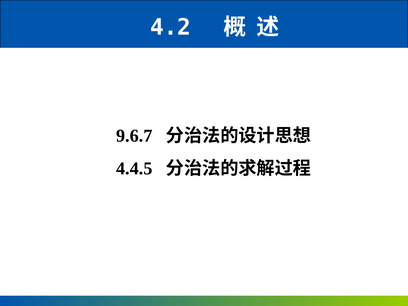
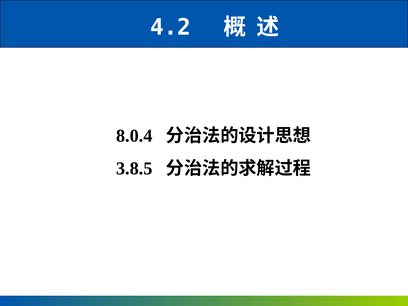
9.6.7: 9.6.7 -> 8.0.4
4.4.5: 4.4.5 -> 3.8.5
